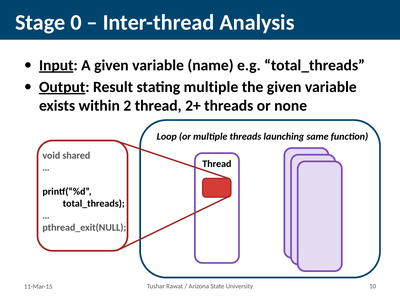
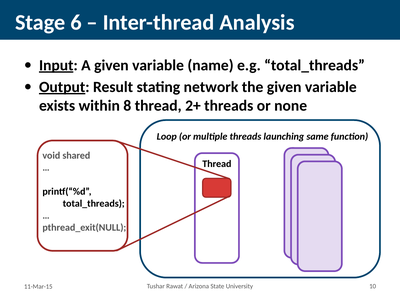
0: 0 -> 6
stating multiple: multiple -> network
2: 2 -> 8
